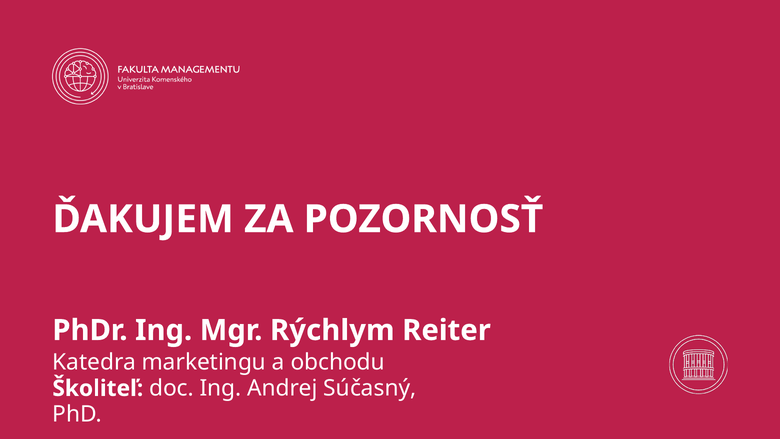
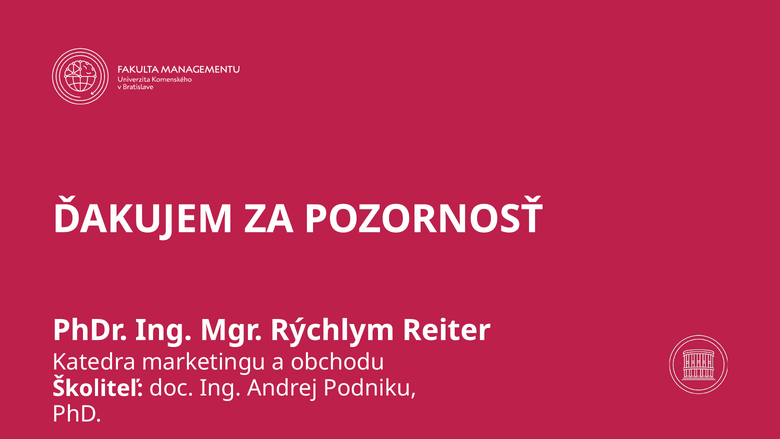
Súčasný: Súčasný -> Podniku
